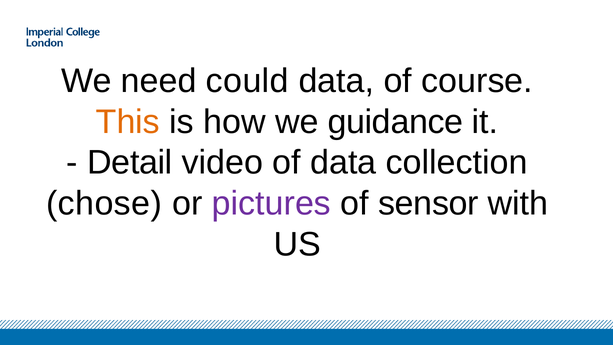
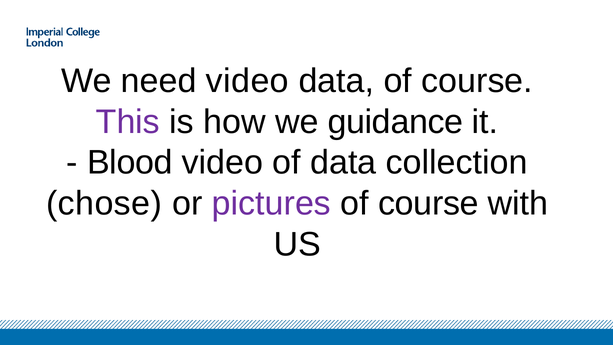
need could: could -> video
This colour: orange -> purple
Detail: Detail -> Blood
sensor at (428, 203): sensor -> course
